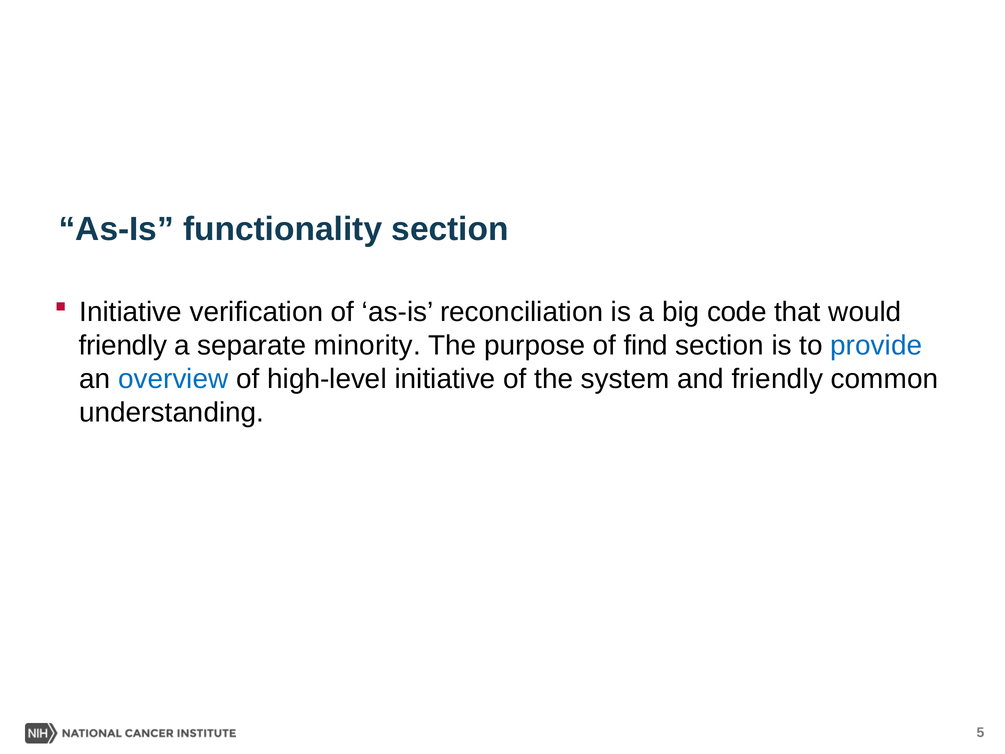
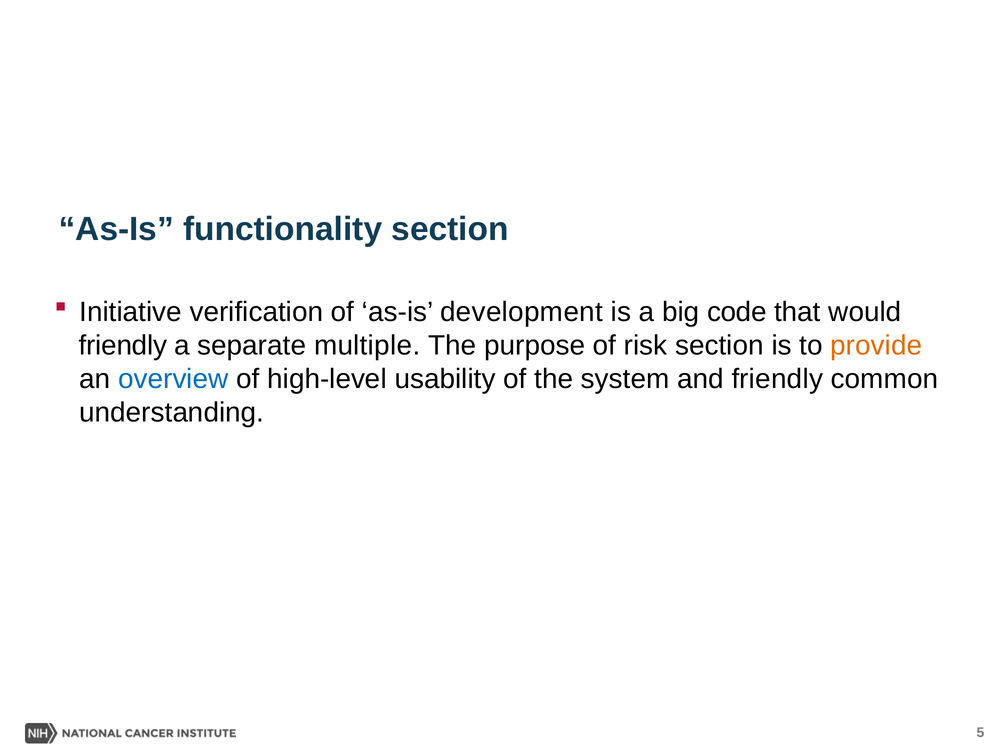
reconciliation: reconciliation -> development
minority: minority -> multiple
find: find -> risk
provide colour: blue -> orange
high-level initiative: initiative -> usability
